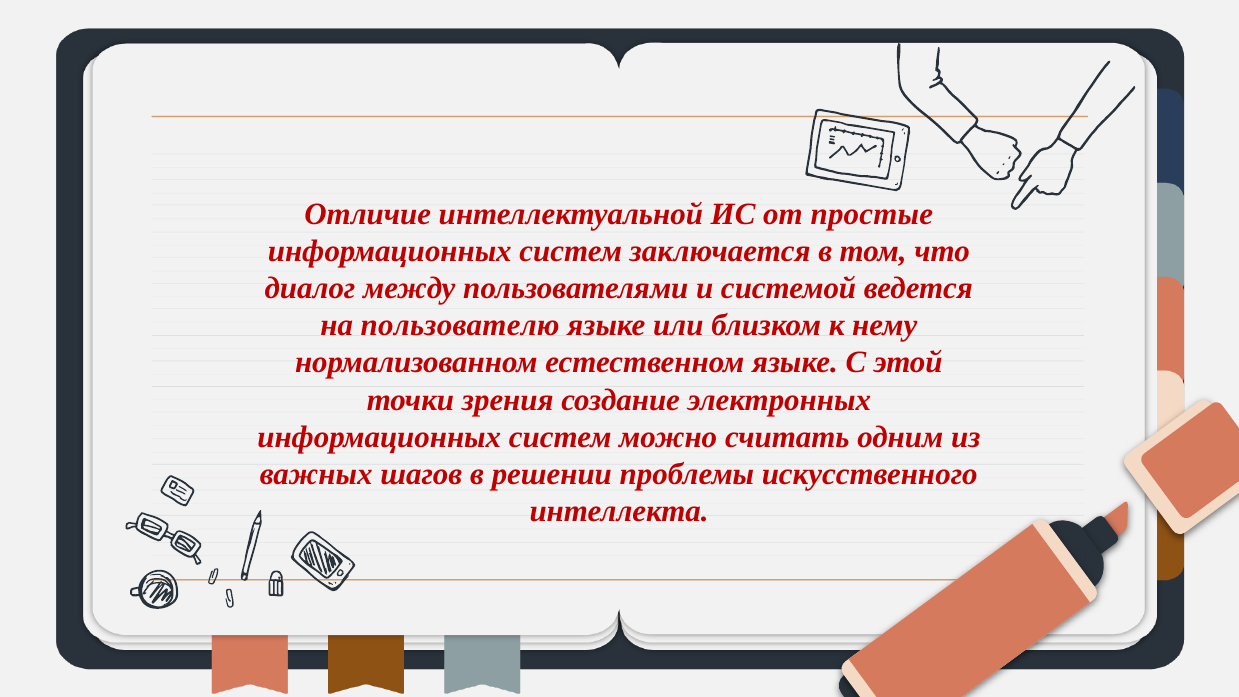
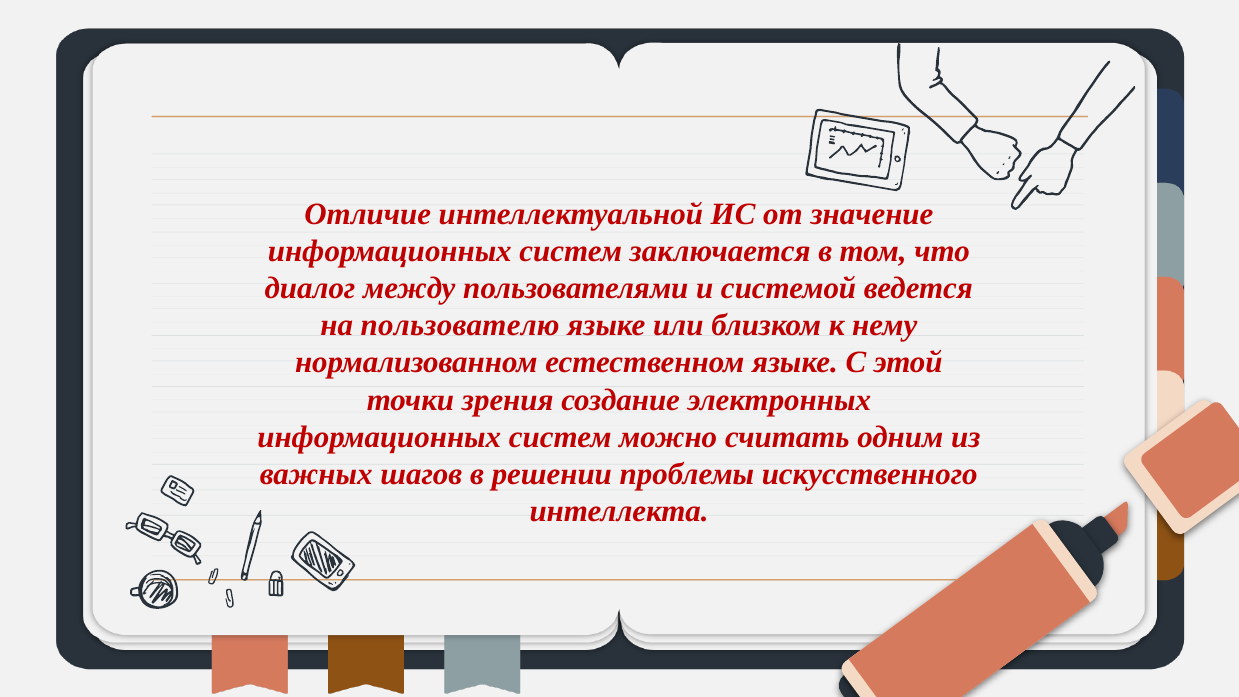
простые: простые -> значение
